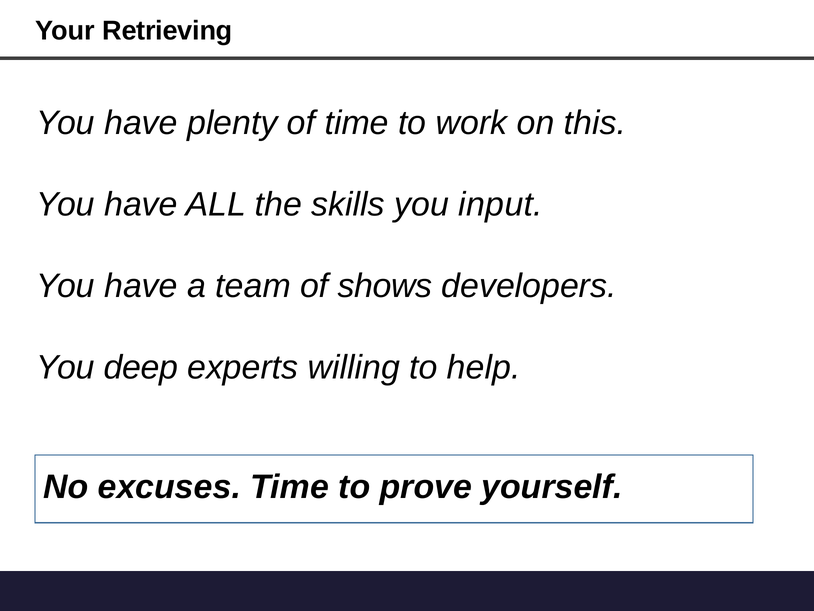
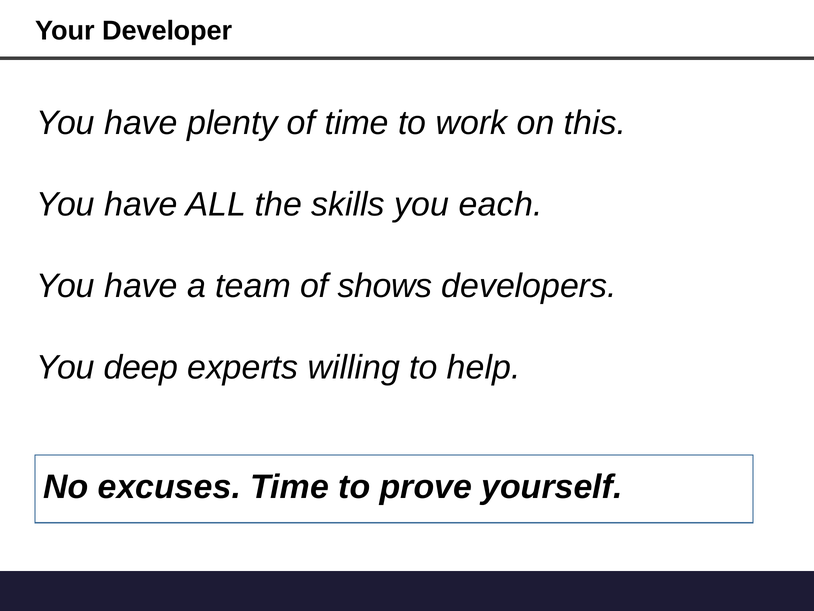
Retrieving: Retrieving -> Developer
input: input -> each
